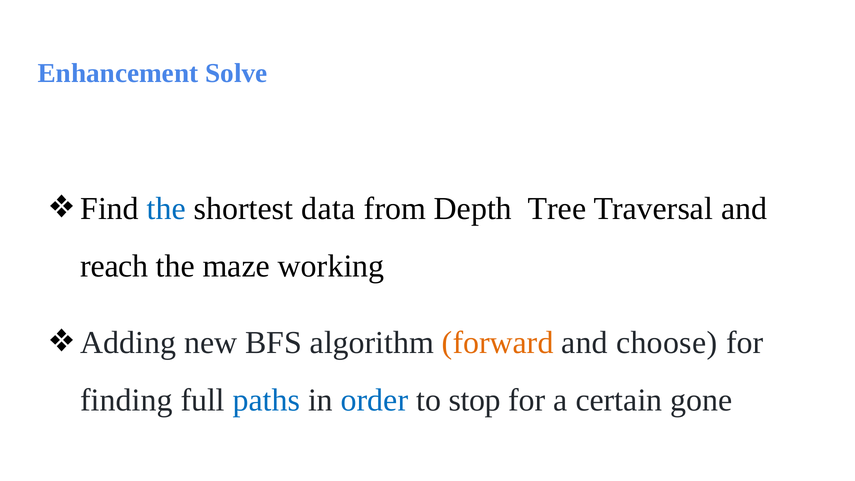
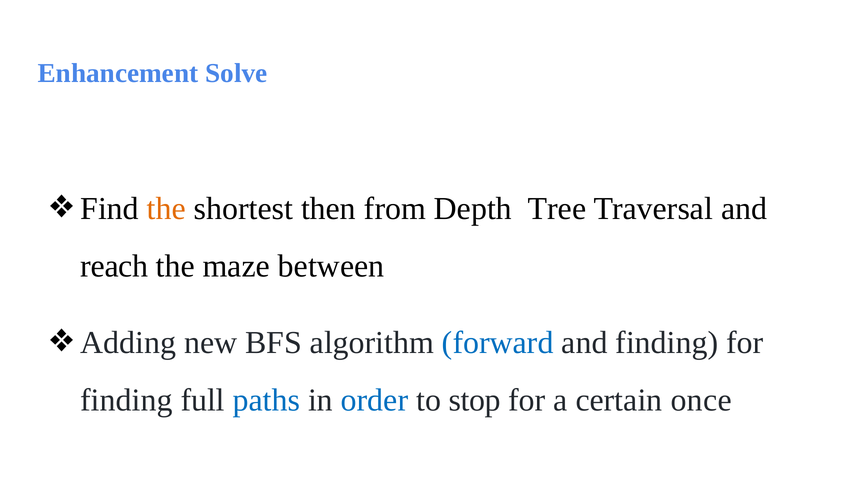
the at (166, 209) colour: blue -> orange
data: data -> then
working: working -> between
forward colour: orange -> blue
and choose: choose -> finding
gone: gone -> once
